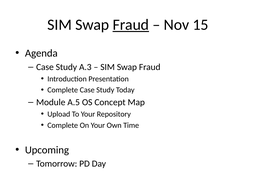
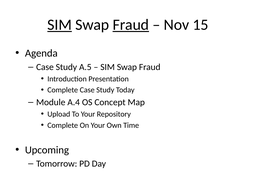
SIM at (60, 25) underline: none -> present
A.3: A.3 -> A.5
A.5: A.5 -> A.4
